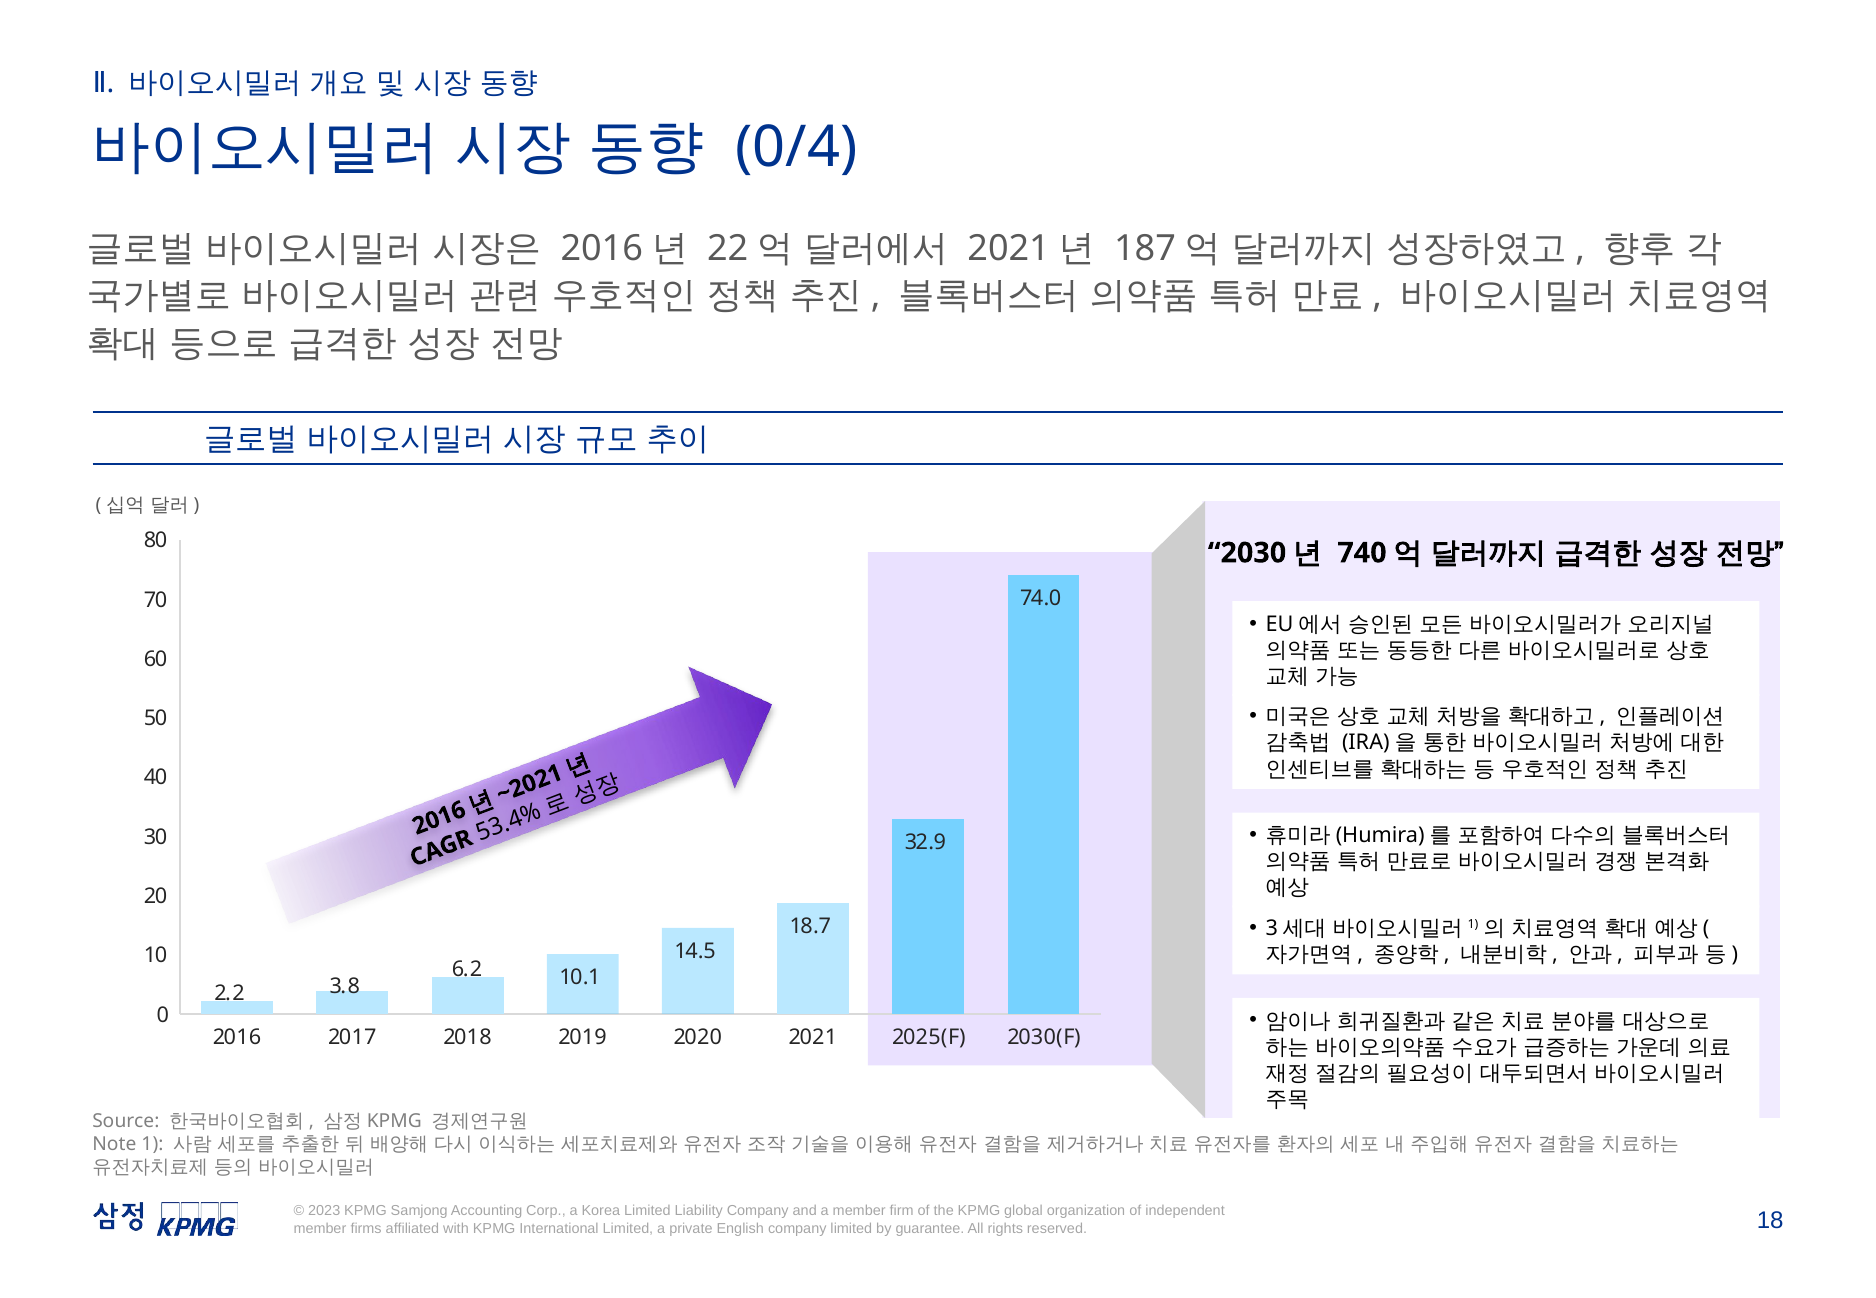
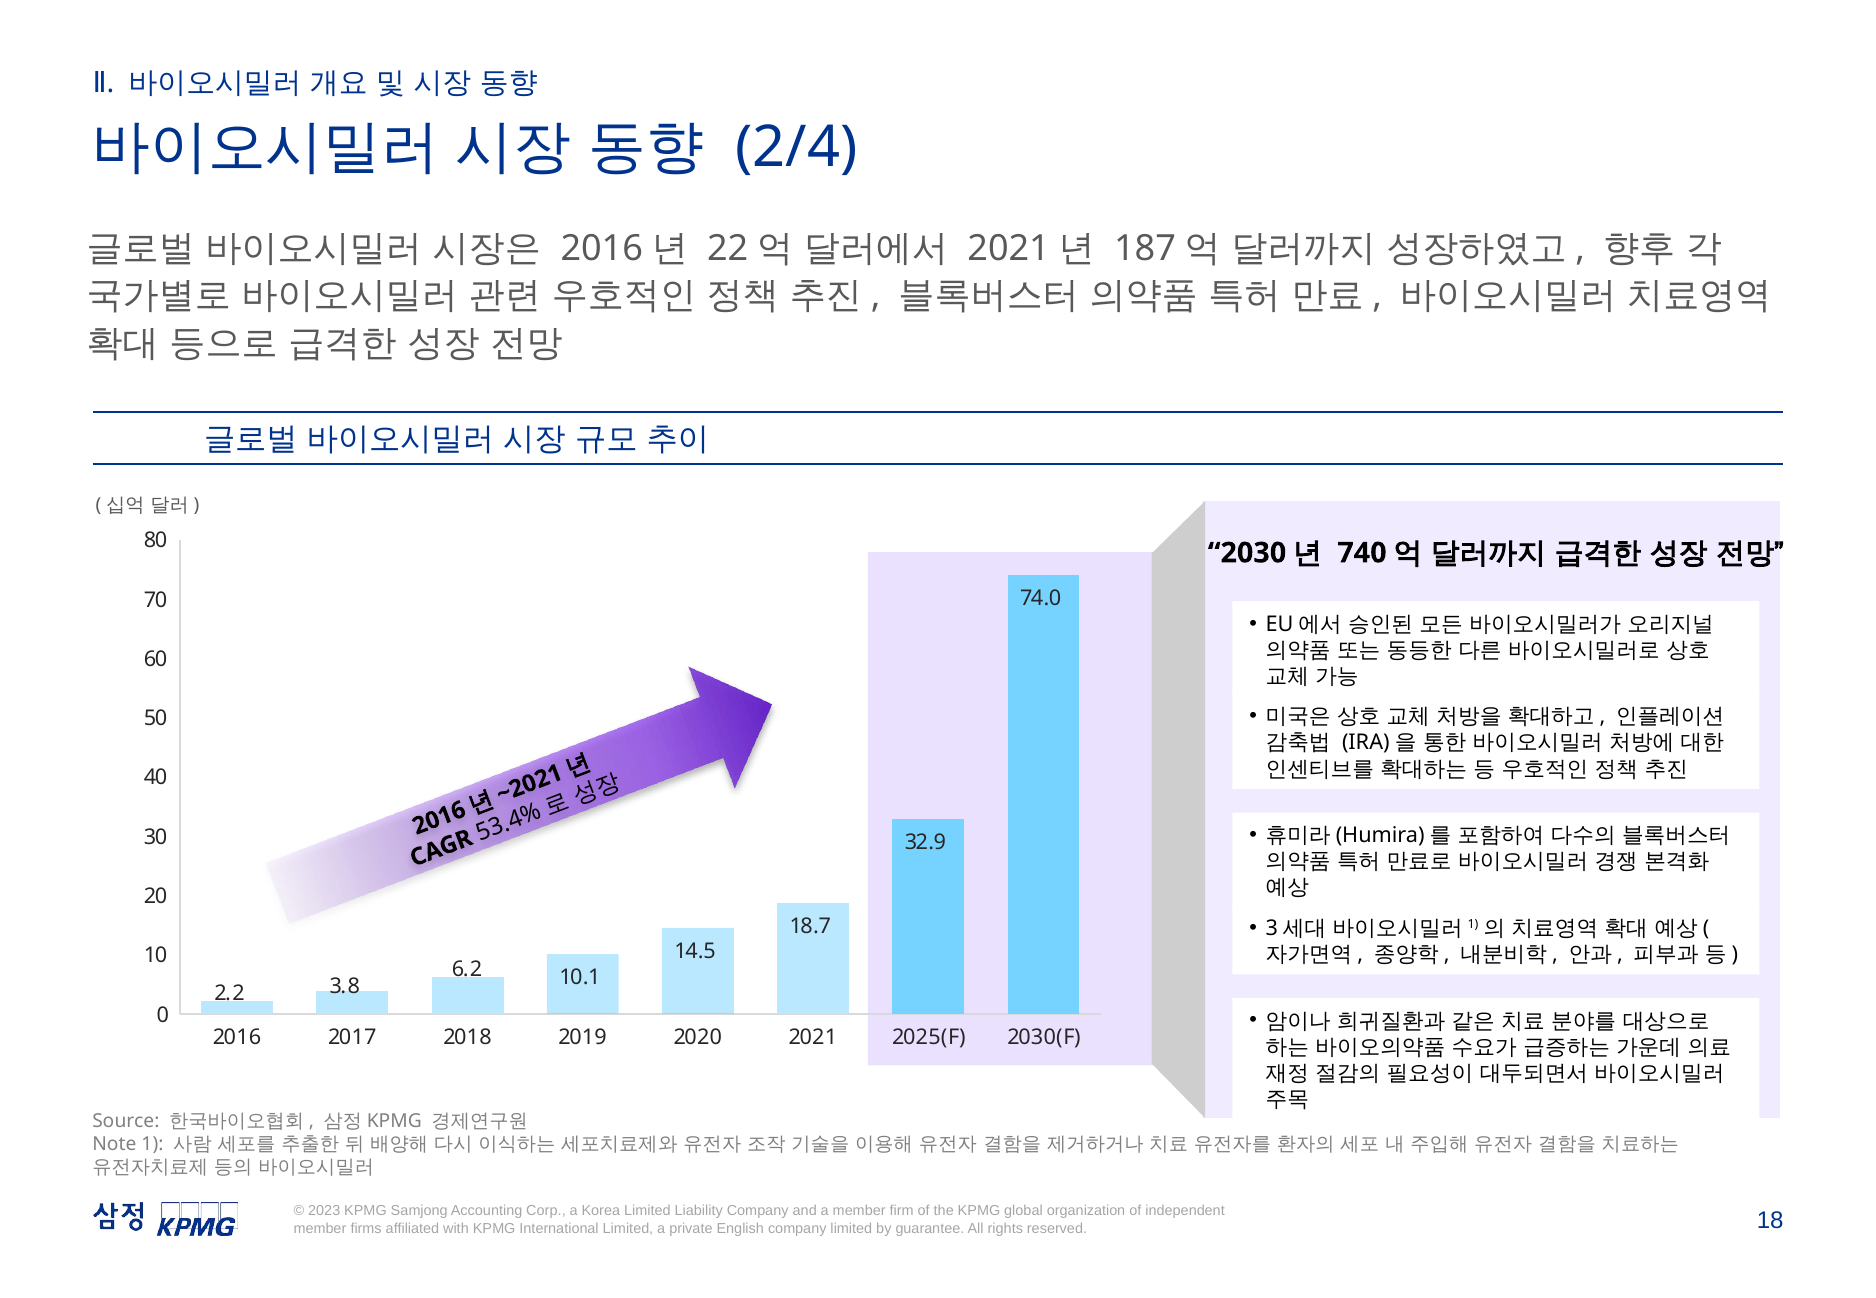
0/4: 0/4 -> 2/4
